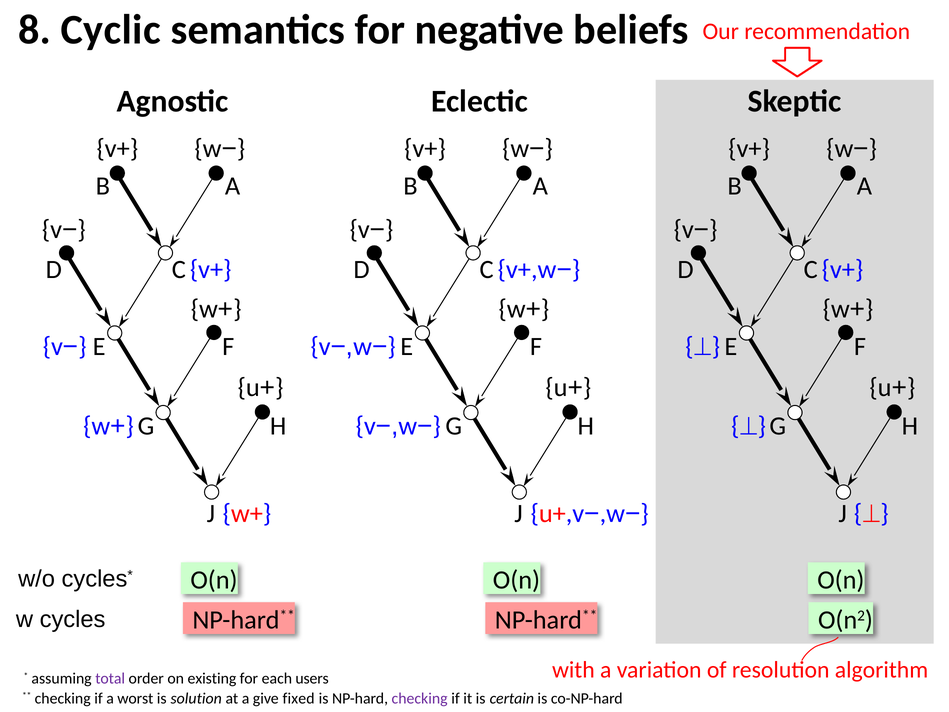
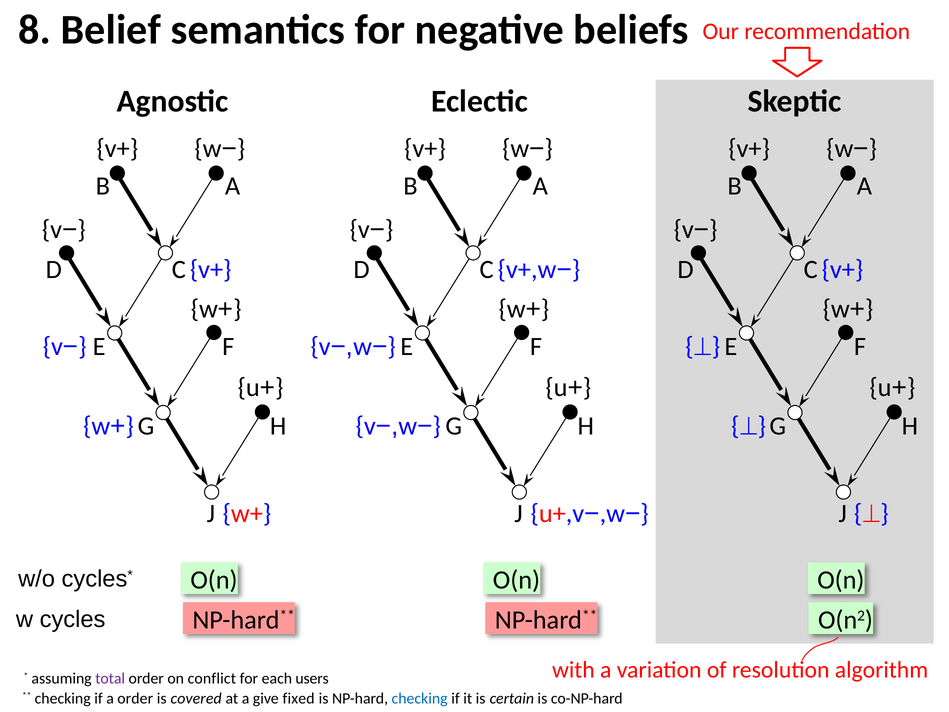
Cyclic: Cyclic -> Belief
existing: existing -> conflict
a worst: worst -> order
solution: solution -> covered
checking at (420, 698) colour: purple -> blue
